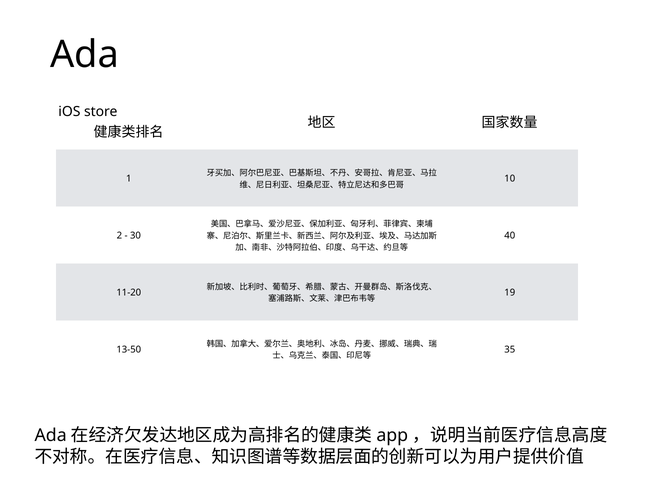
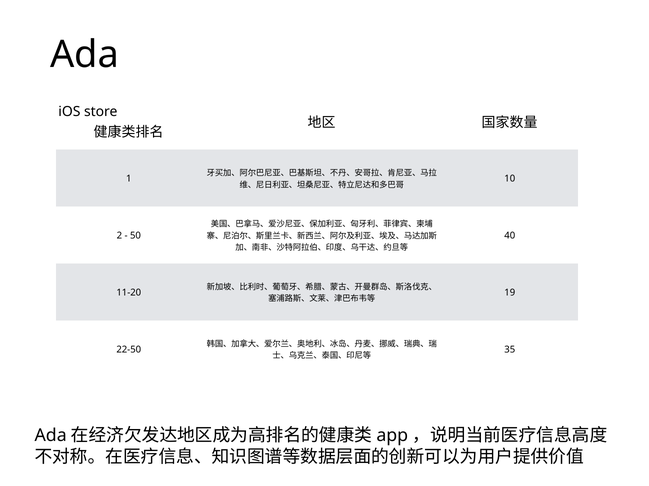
30: 30 -> 50
13-50: 13-50 -> 22-50
